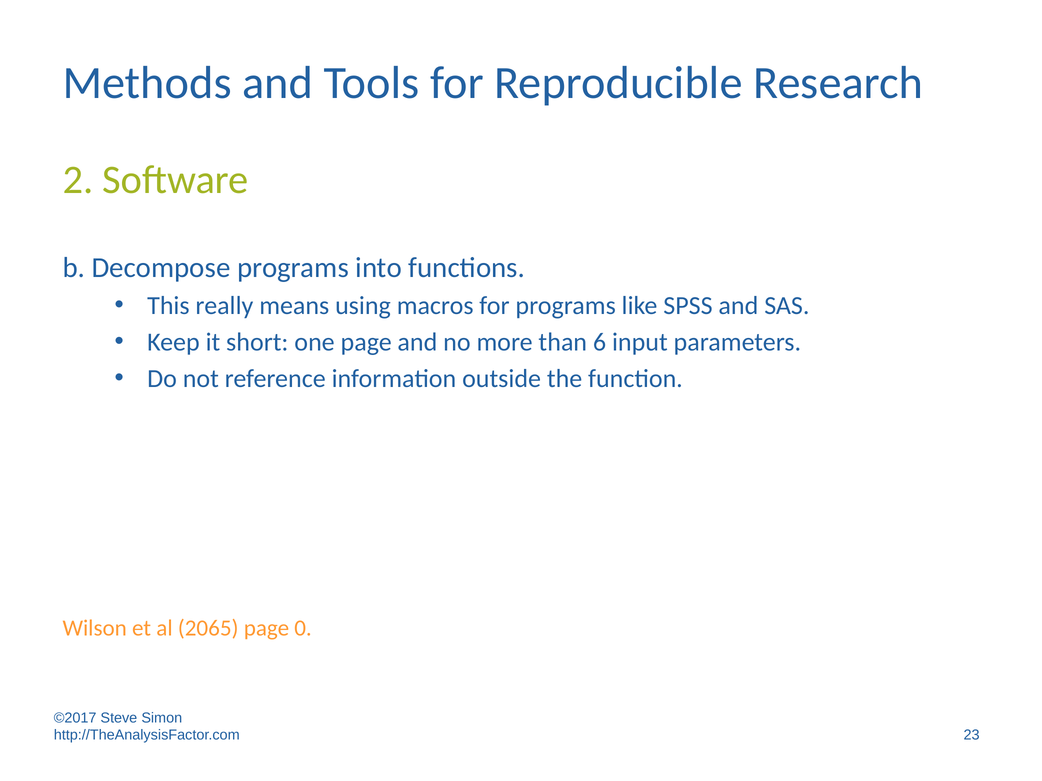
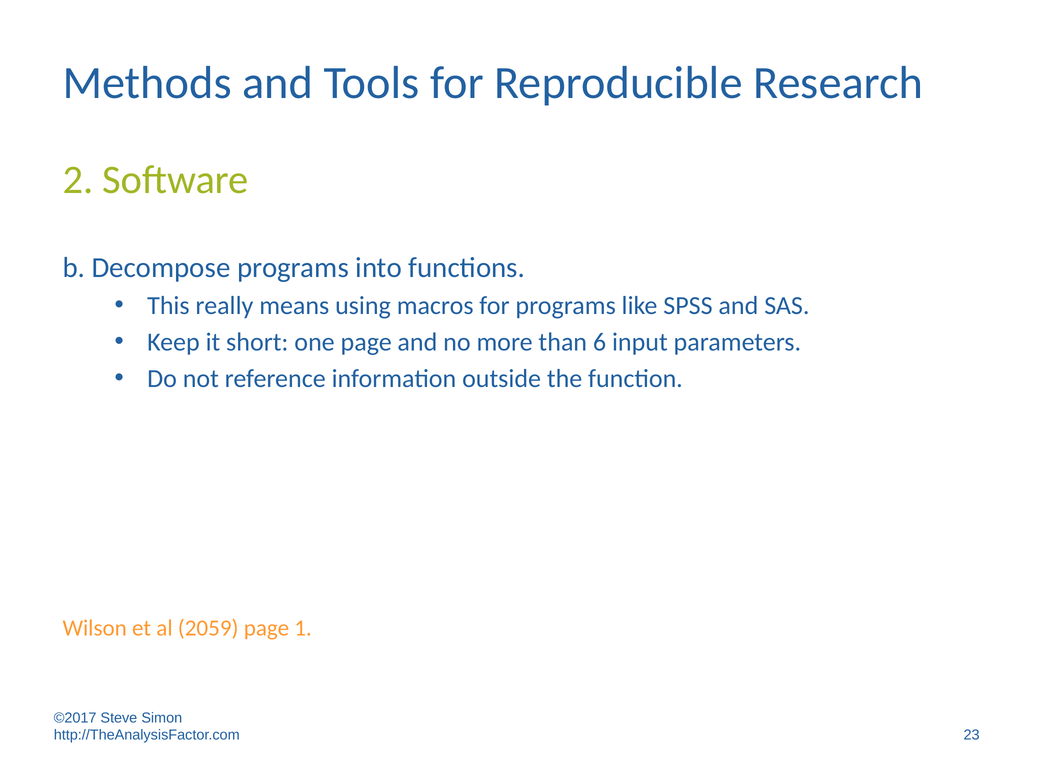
2065: 2065 -> 2059
0: 0 -> 1
